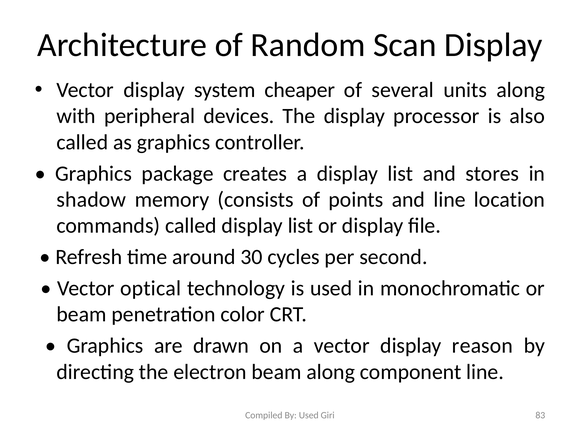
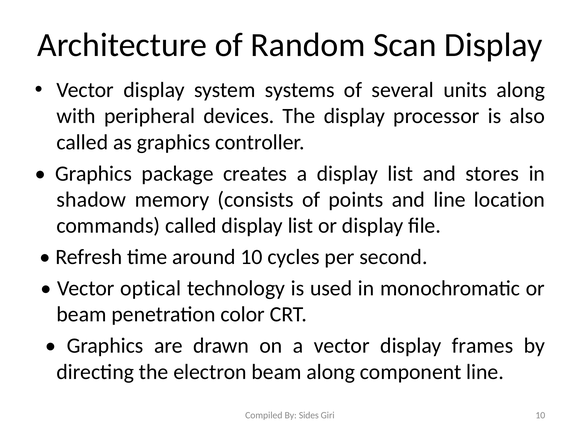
cheaper: cheaper -> systems
around 30: 30 -> 10
reason: reason -> frames
By Used: Used -> Sides
Giri 83: 83 -> 10
